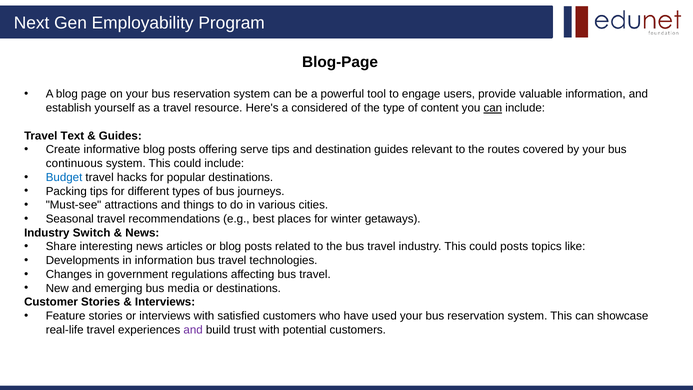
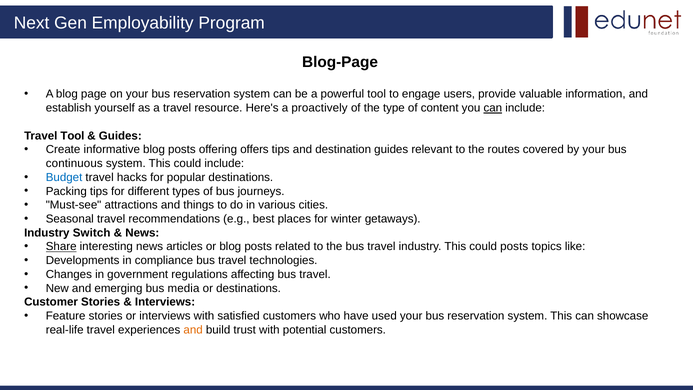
considered: considered -> proactively
Travel Text: Text -> Tool
serve: serve -> offers
Share underline: none -> present
in information: information -> compliance
and at (193, 330) colour: purple -> orange
